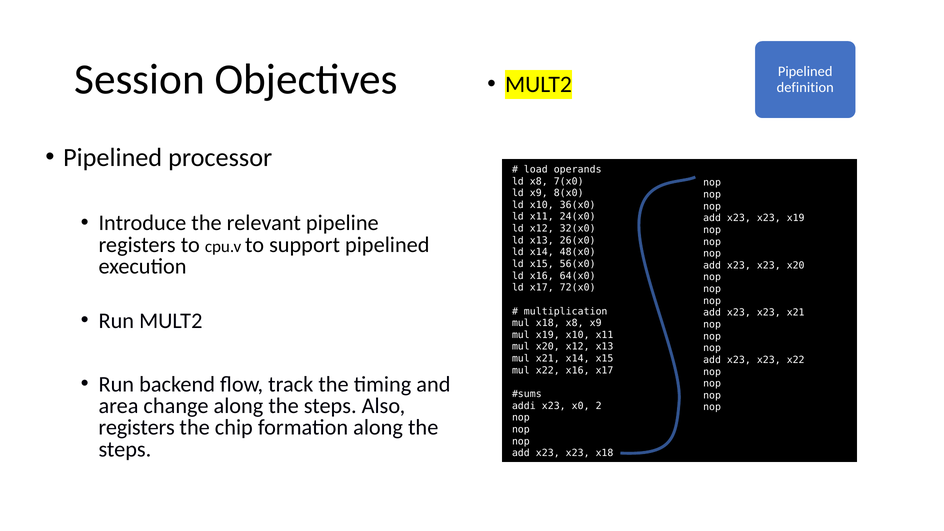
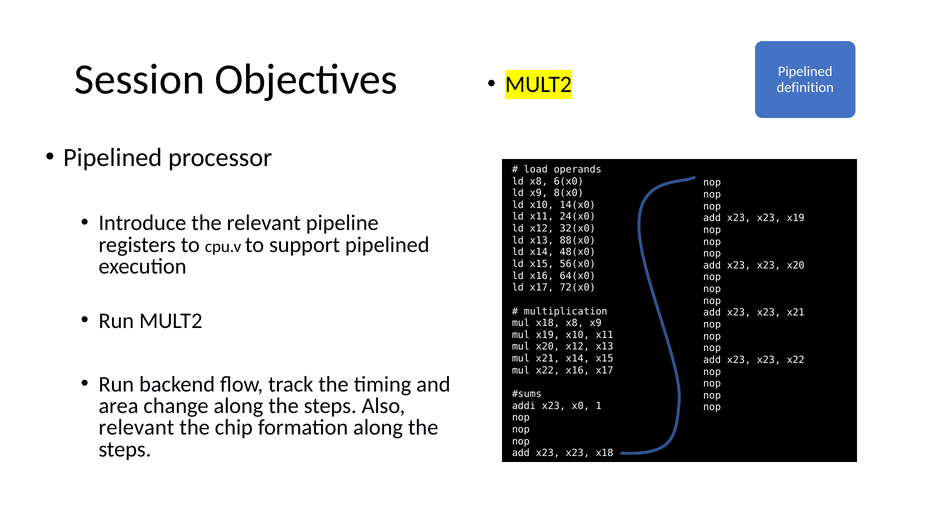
7(x0: 7(x0 -> 6(x0
36(x0: 36(x0 -> 14(x0
26(x0: 26(x0 -> 88(x0
2: 2 -> 1
registers at (137, 428): registers -> relevant
